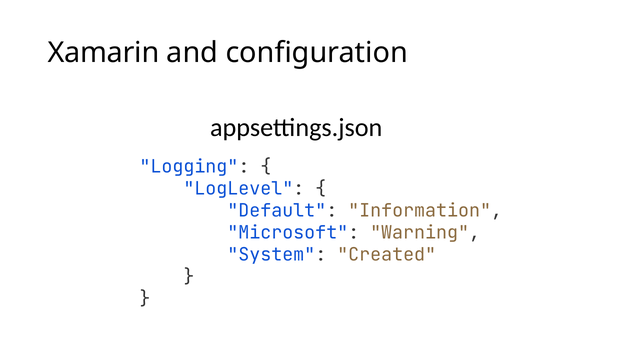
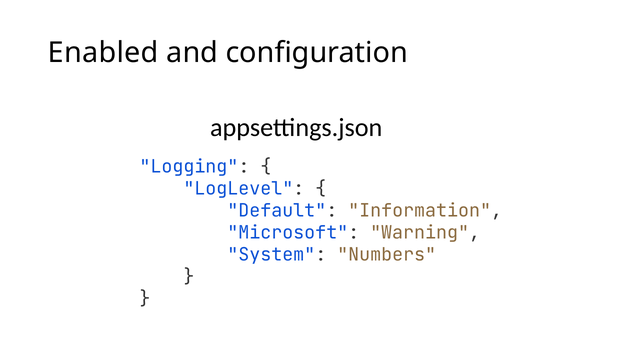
Xamarin: Xamarin -> Enabled
Created: Created -> Numbers
